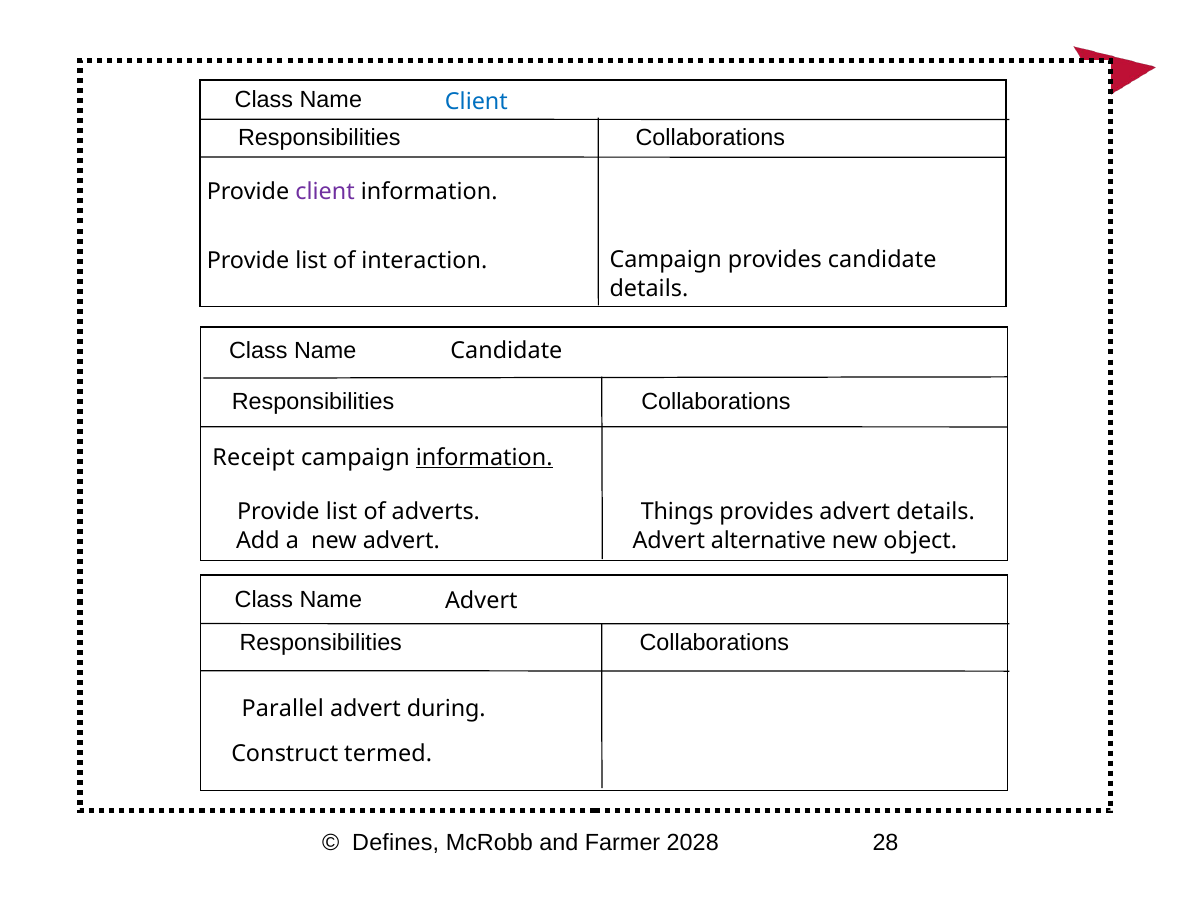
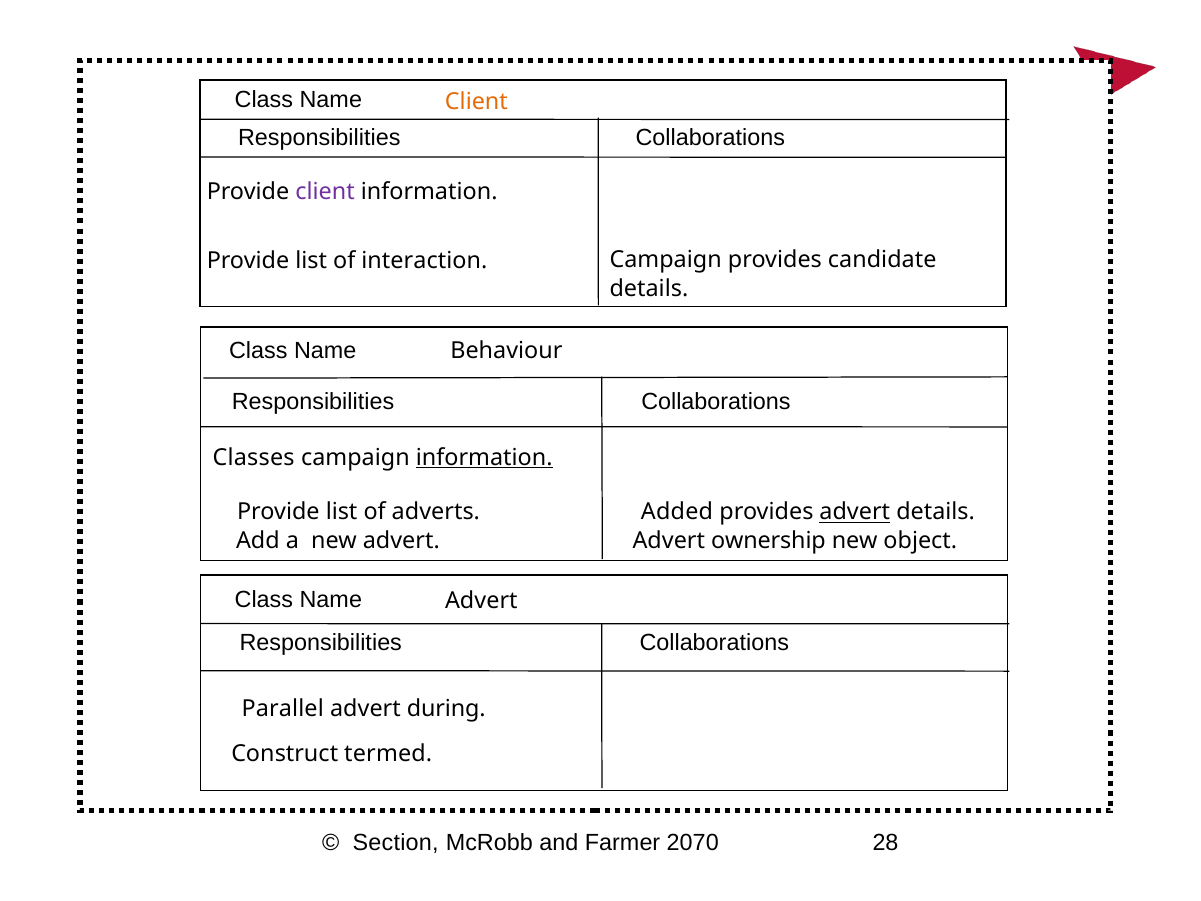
Client at (476, 102) colour: blue -> orange
Name Candidate: Candidate -> Behaviour
Receipt: Receipt -> Classes
Things: Things -> Added
advert at (855, 512) underline: none -> present
alternative: alternative -> ownership
Defines: Defines -> Section
2028: 2028 -> 2070
